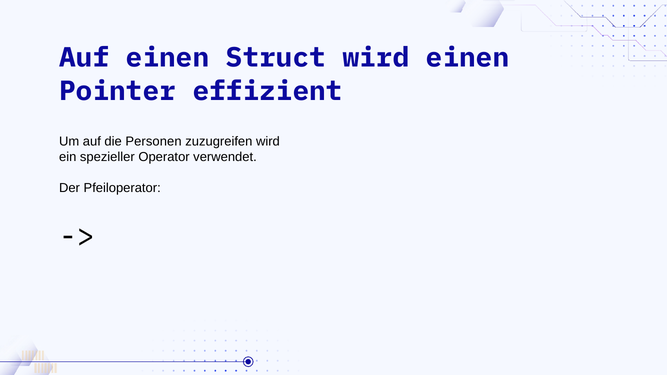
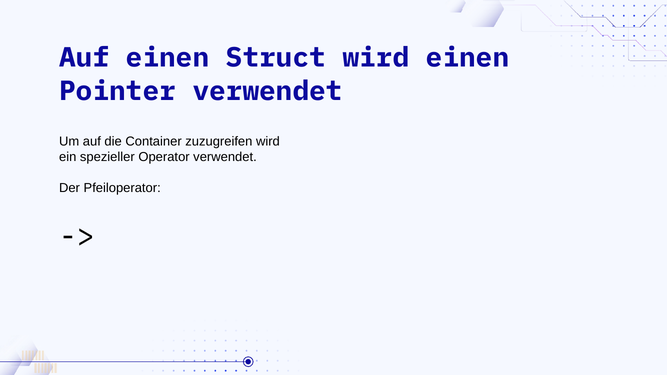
Pointer effizient: effizient -> verwendet
Personen: Personen -> Container
